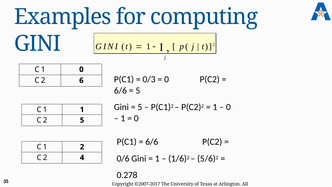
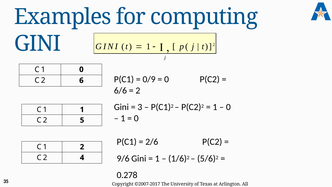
0/3: 0/3 -> 0/9
5 at (138, 90): 5 -> 2
5 at (140, 107): 5 -> 3
6/6 at (152, 142): 6/6 -> 2/6
0/6: 0/6 -> 9/6
